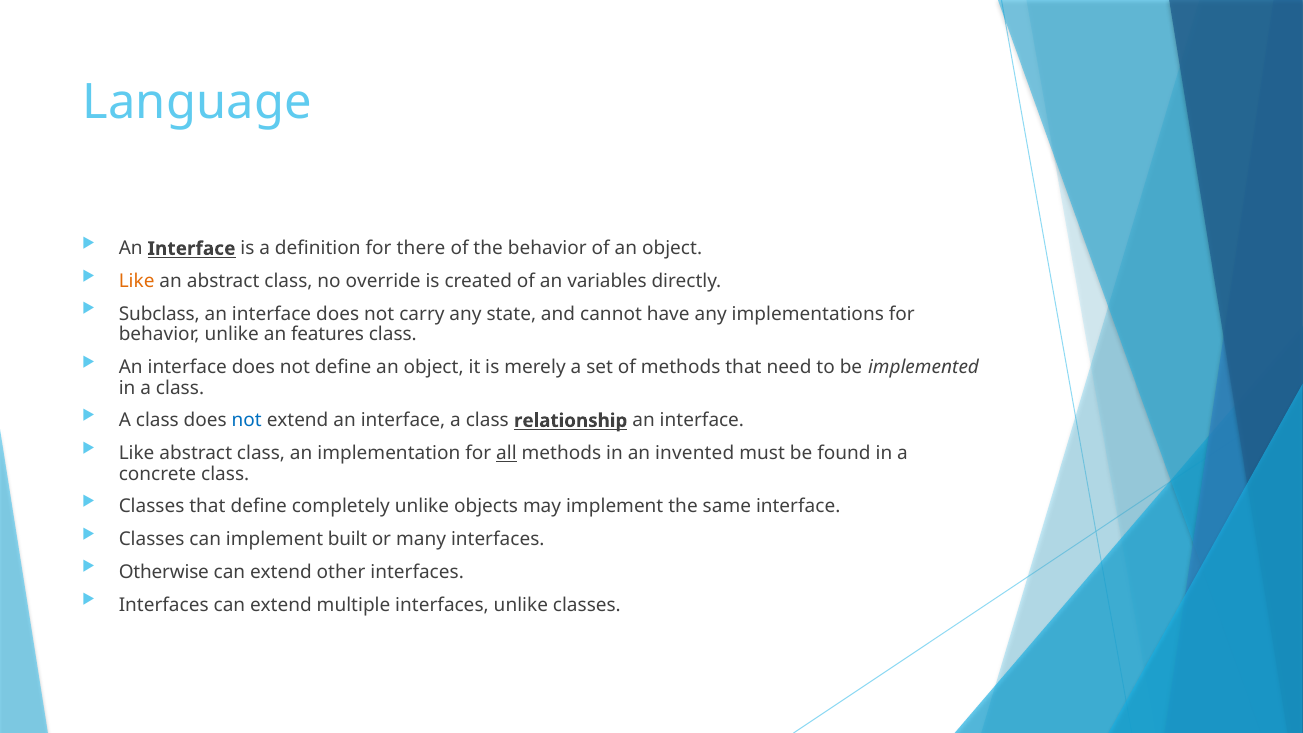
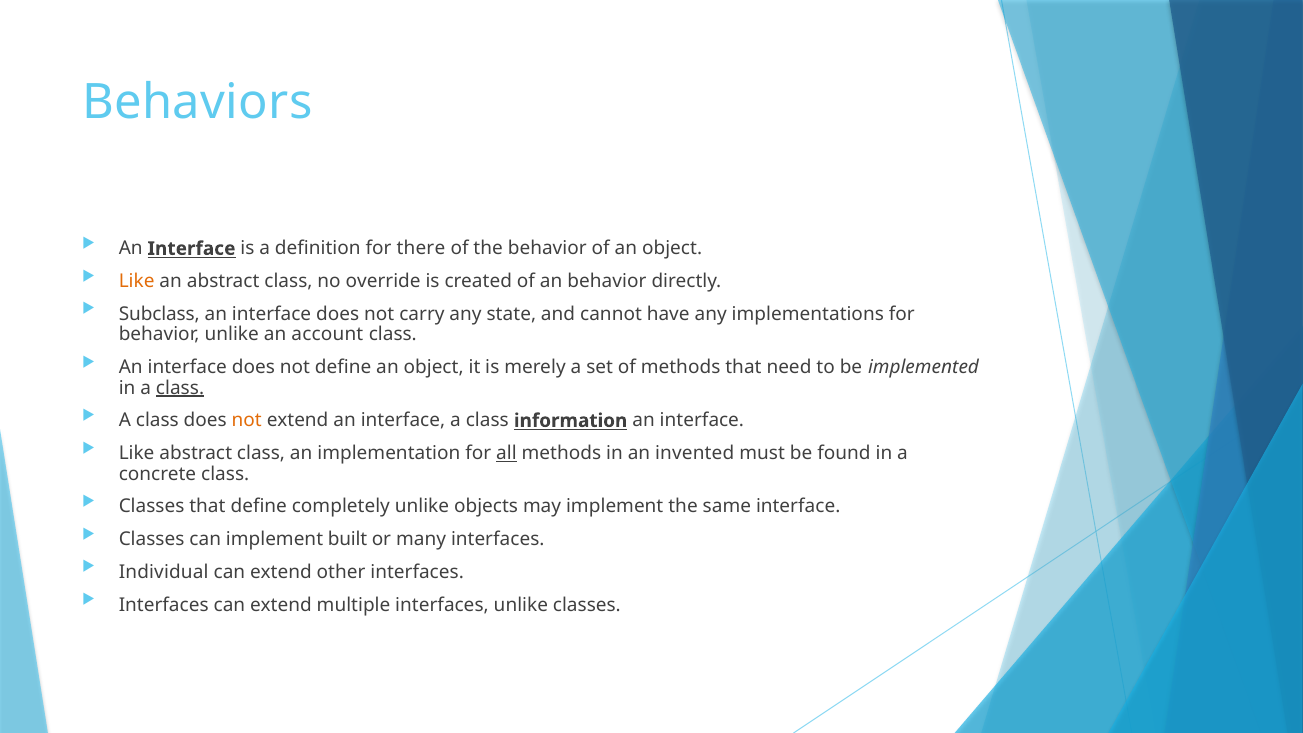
Language: Language -> Behaviors
an variables: variables -> behavior
features: features -> account
class at (180, 388) underline: none -> present
not at (247, 421) colour: blue -> orange
relationship: relationship -> information
Otherwise: Otherwise -> Individual
